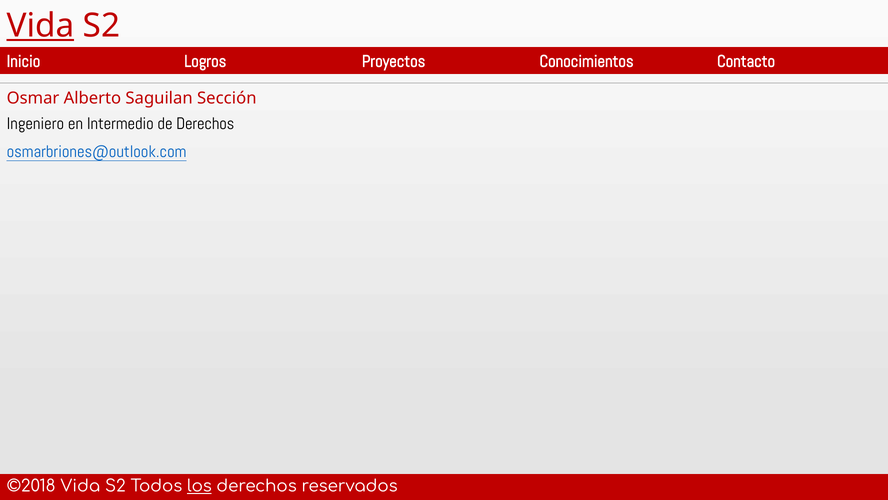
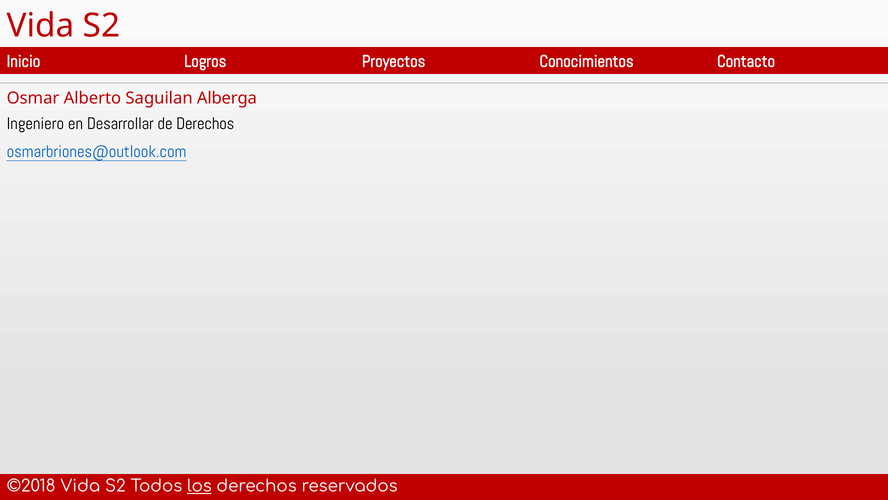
Vida at (40, 26) underline: present -> none
Sección: Sección -> Alberga
Intermedio: Intermedio -> Desarrollar
